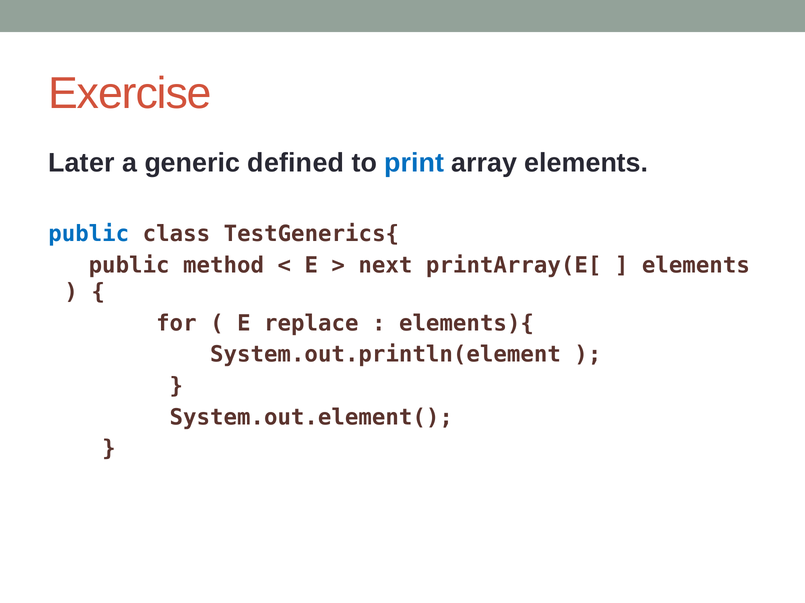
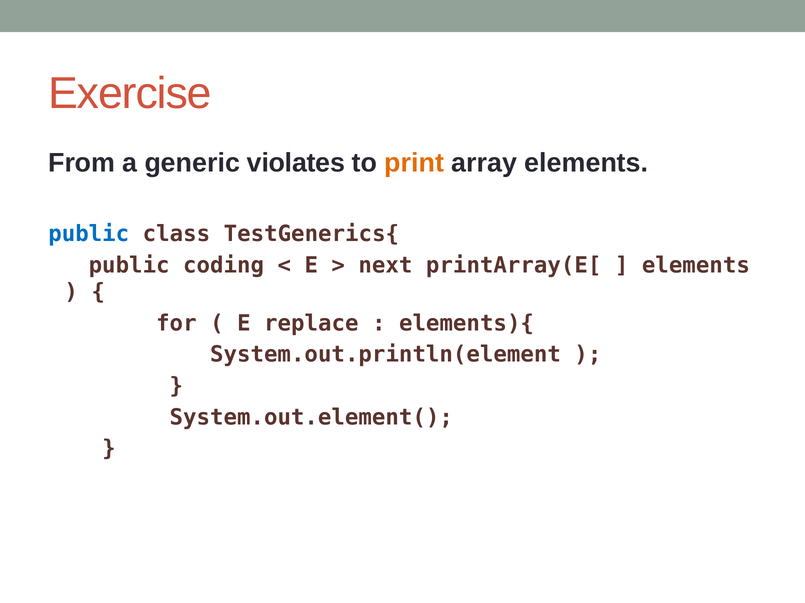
Later: Later -> From
defined: defined -> violates
print colour: blue -> orange
method: method -> coding
